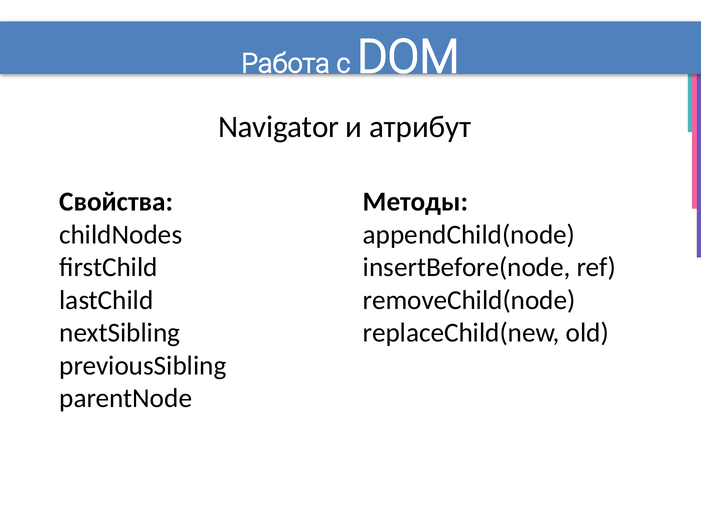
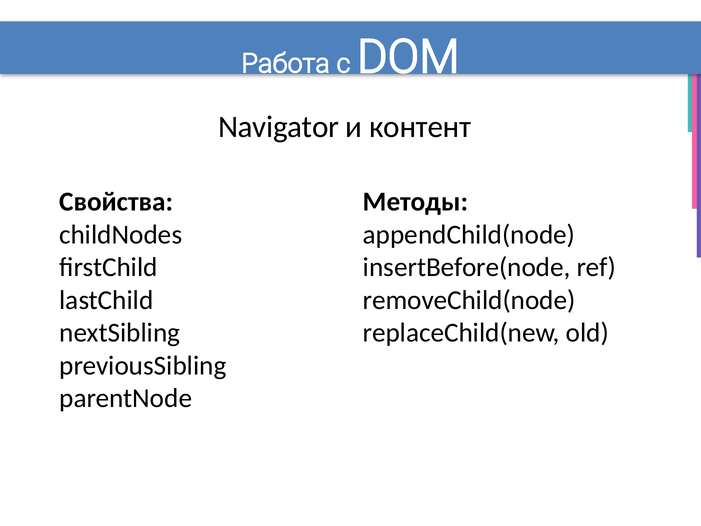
атрибут: атрибут -> контент
